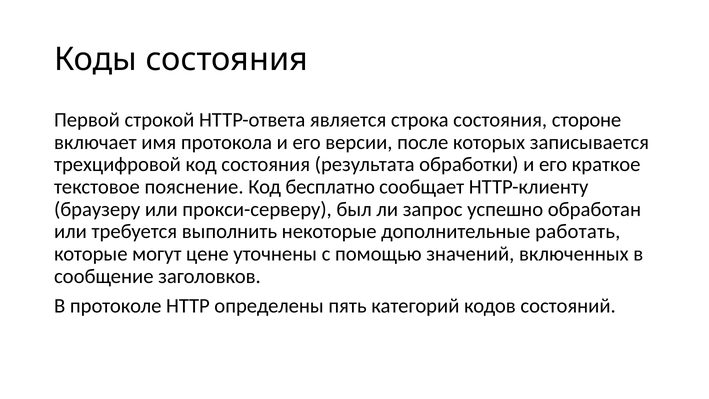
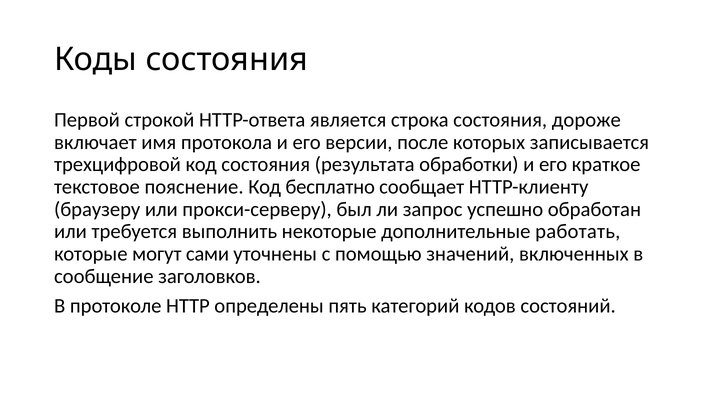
стороне: стороне -> дороже
цене: цене -> сами
